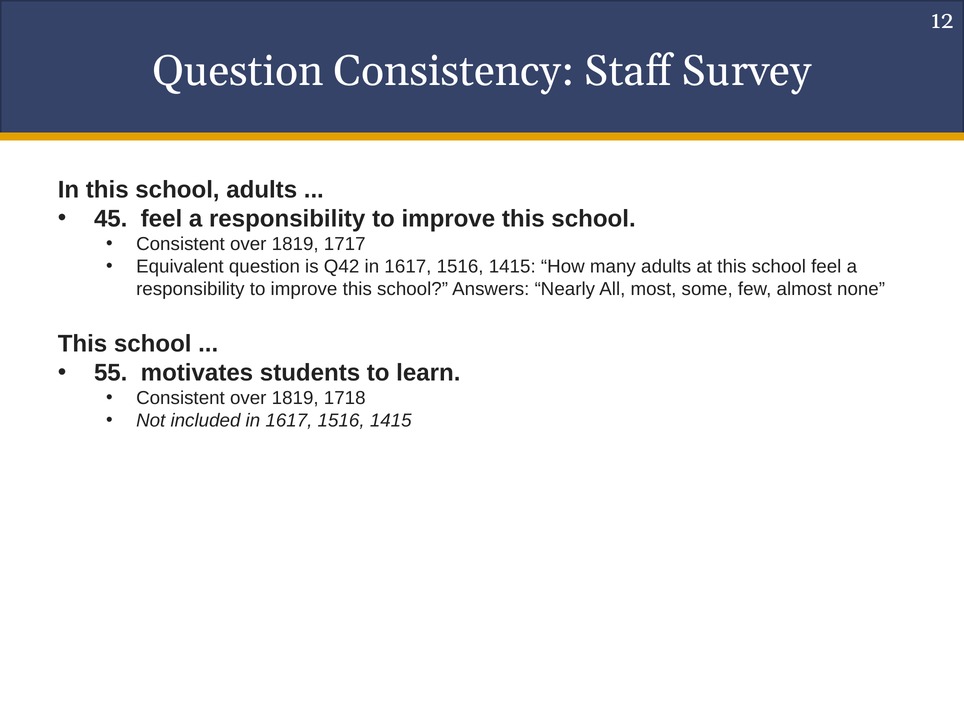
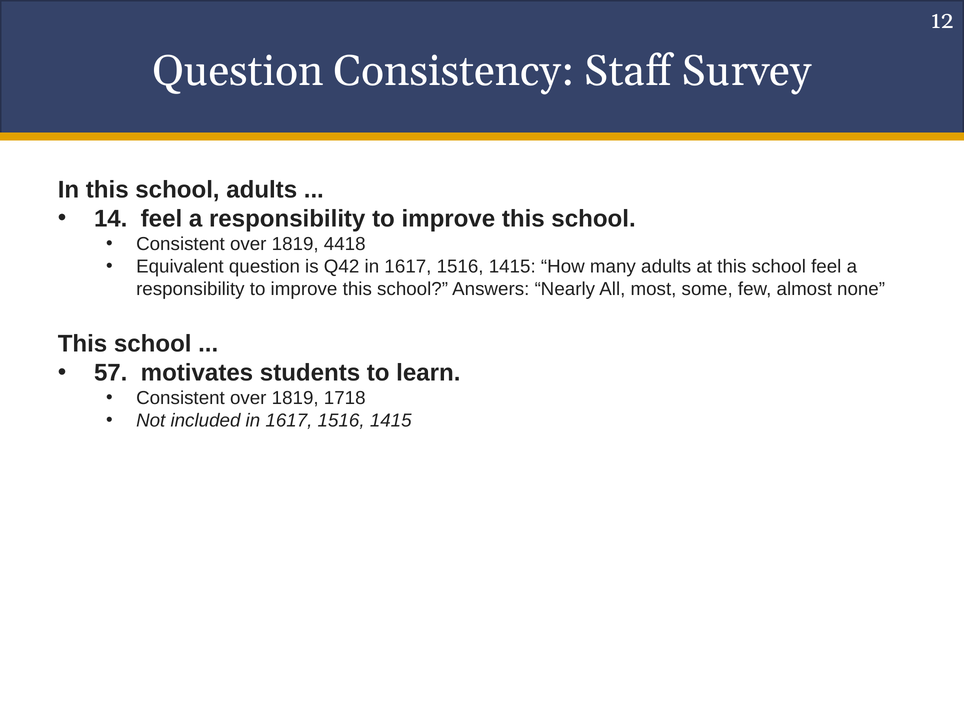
45: 45 -> 14
1717: 1717 -> 4418
55: 55 -> 57
